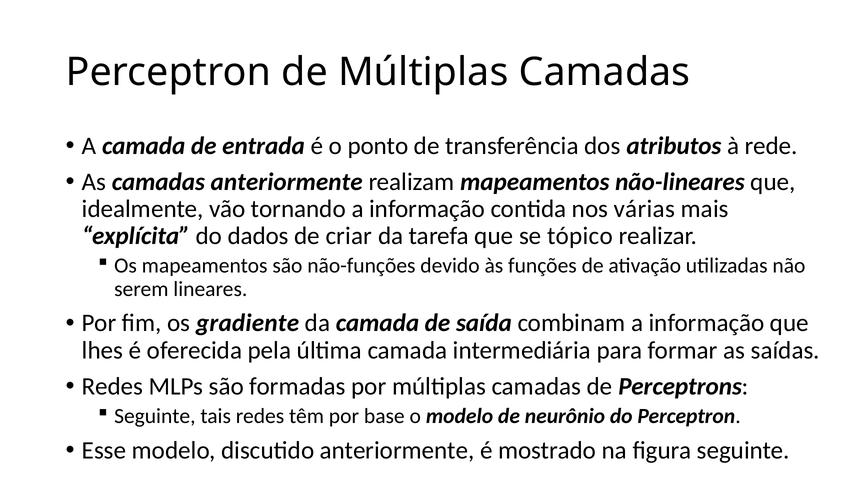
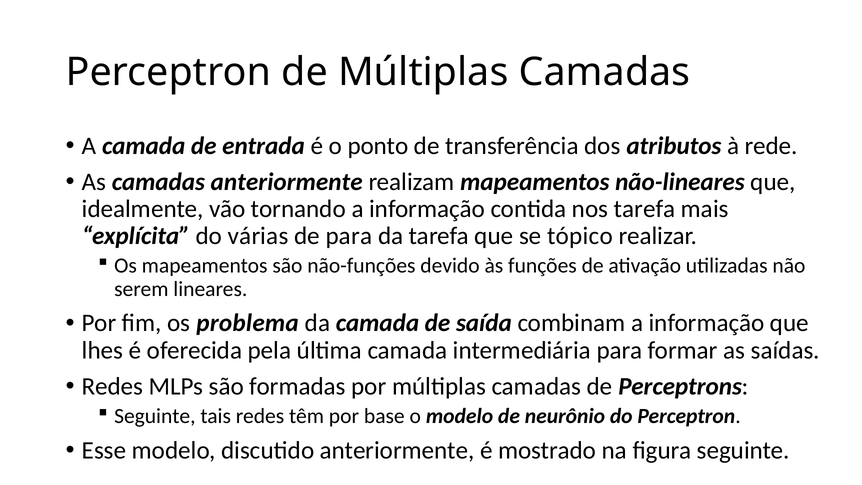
nos várias: várias -> tarefa
dados: dados -> várias
de criar: criar -> para
gradiente: gradiente -> problema
